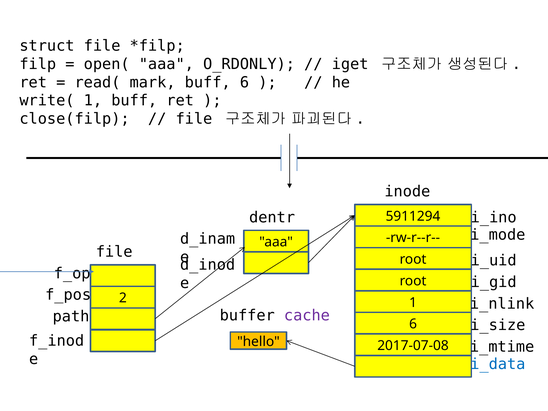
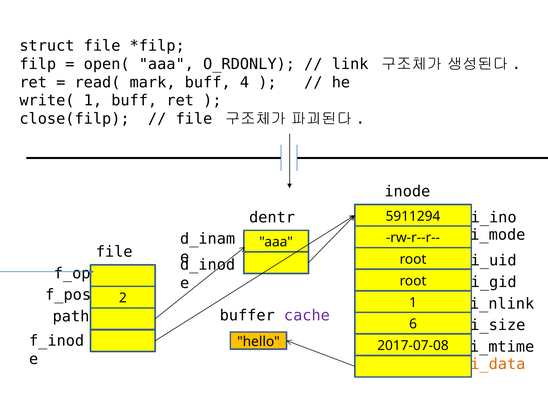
iget: iget -> link
buff 6: 6 -> 4
i_data colour: blue -> orange
